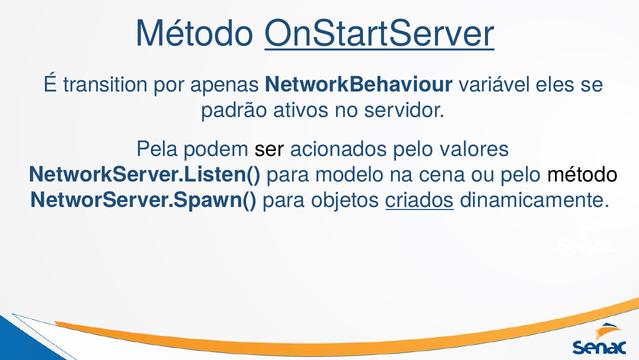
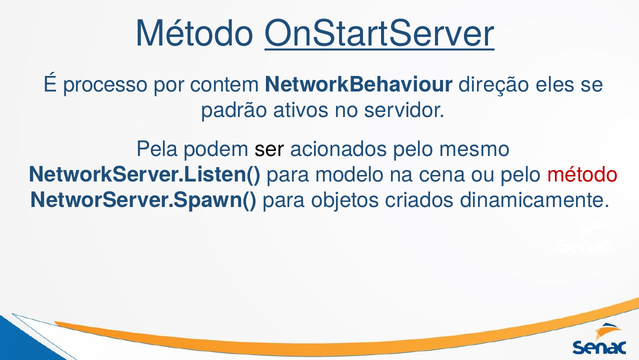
transition: transition -> processo
apenas: apenas -> contem
variável: variável -> direção
valores: valores -> mesmo
método at (583, 174) colour: black -> red
criados underline: present -> none
